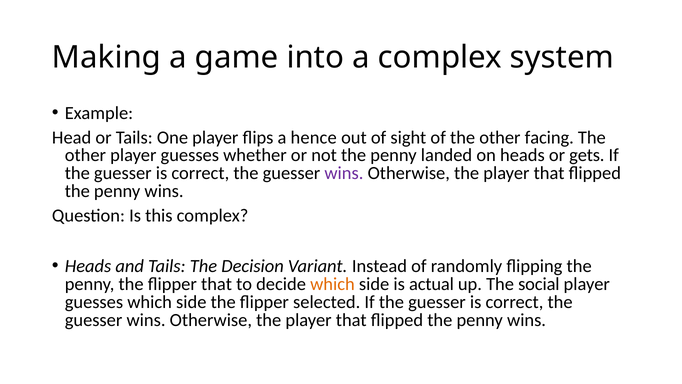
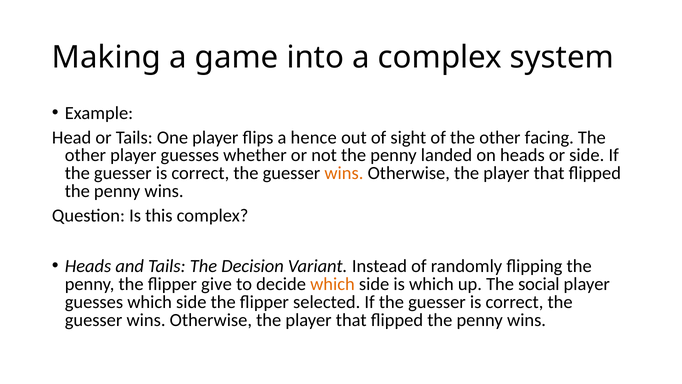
or gets: gets -> side
wins at (344, 173) colour: purple -> orange
flipper that: that -> give
is actual: actual -> which
